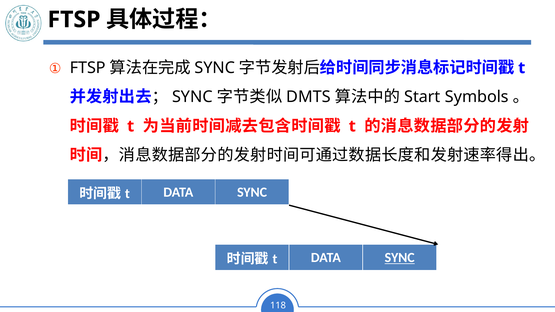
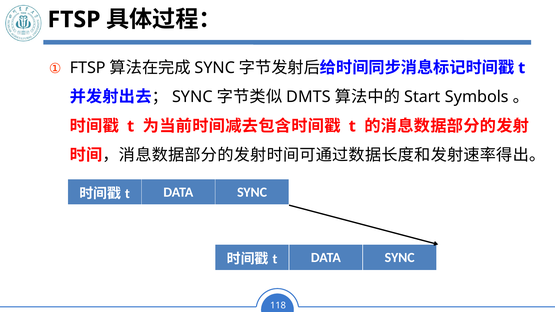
SYNC at (400, 258) underline: present -> none
